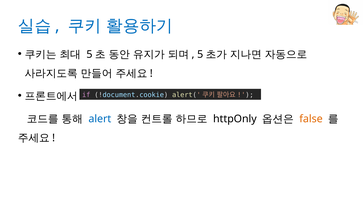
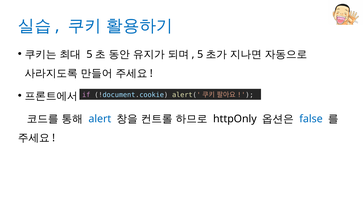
false colour: orange -> blue
